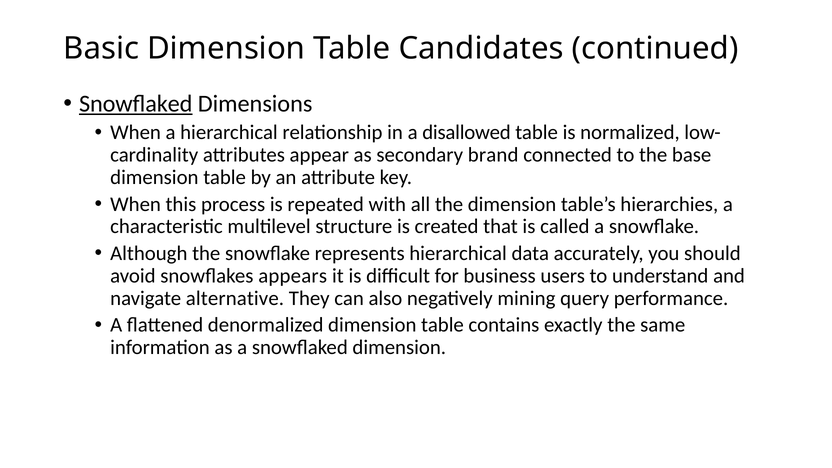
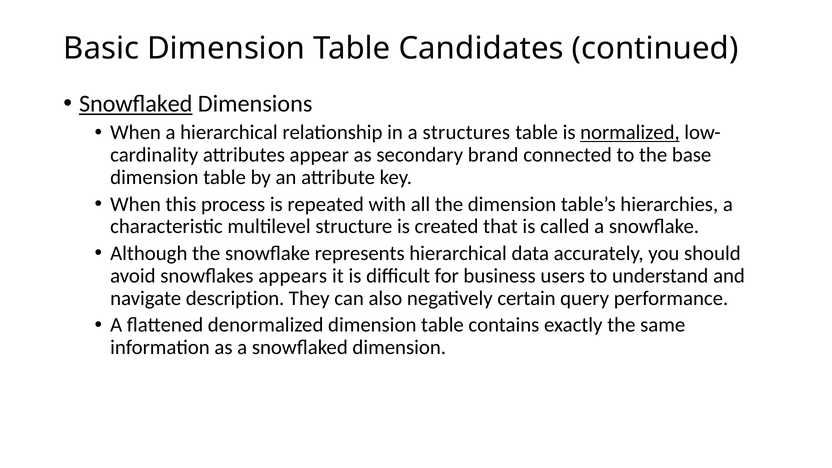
disallowed: disallowed -> structures
normalized underline: none -> present
alternative: alternative -> description
mining: mining -> certain
